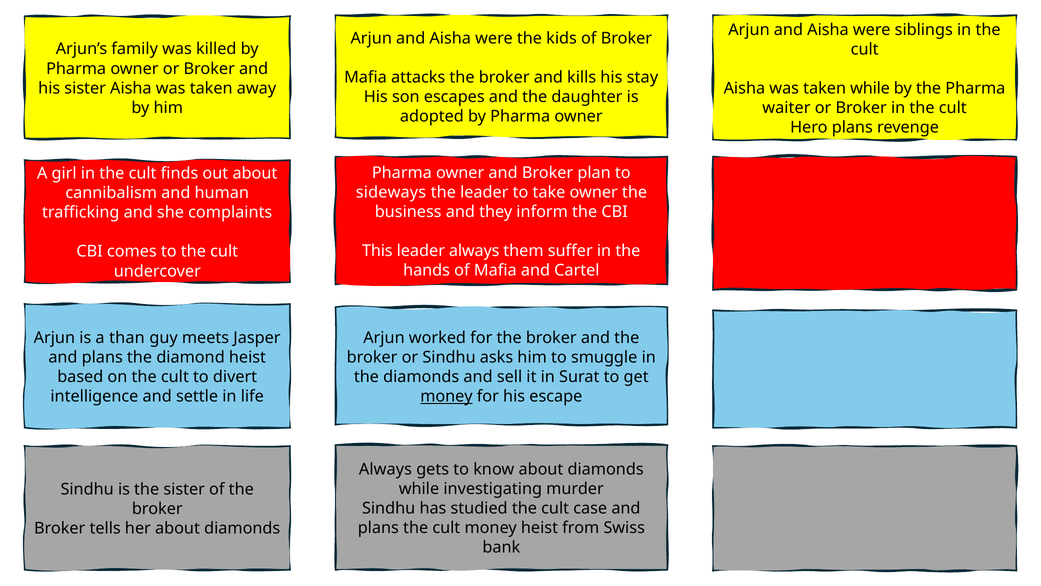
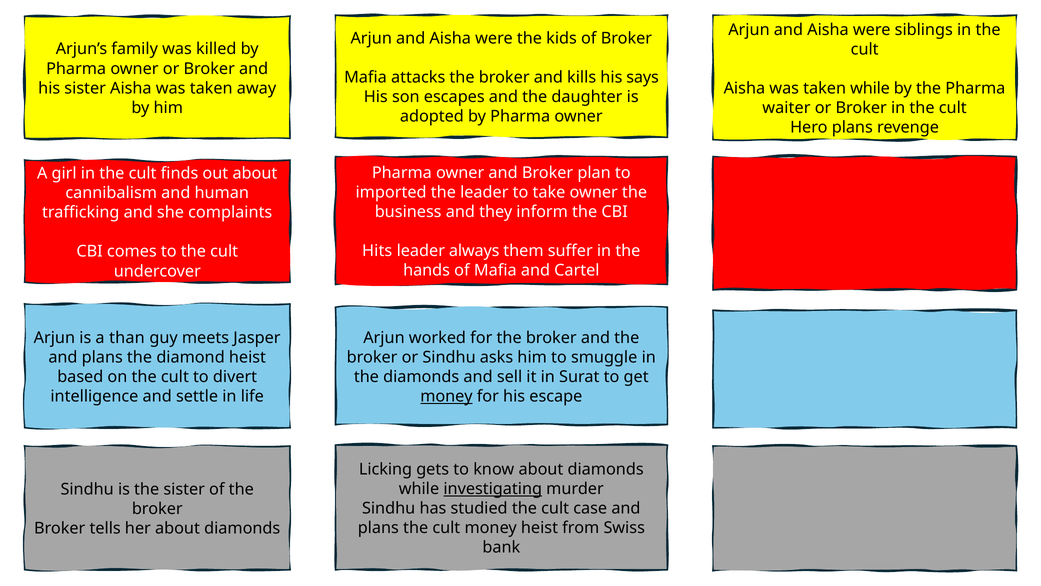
stay: stay -> says
sideways: sideways -> imported
This: This -> Hits
Always at (385, 469): Always -> Licking
investigating underline: none -> present
